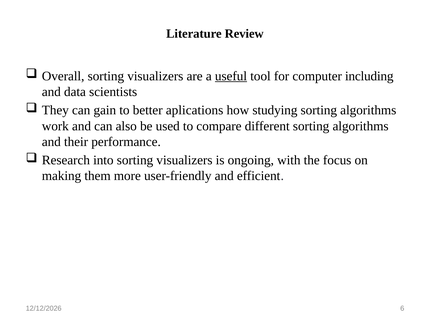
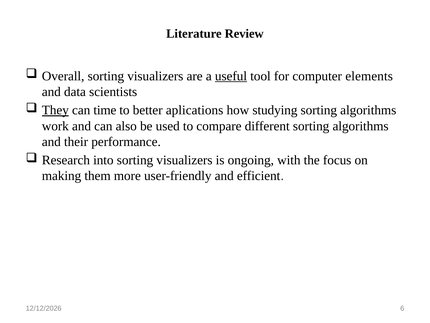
including: including -> elements
They underline: none -> present
gain: gain -> time
